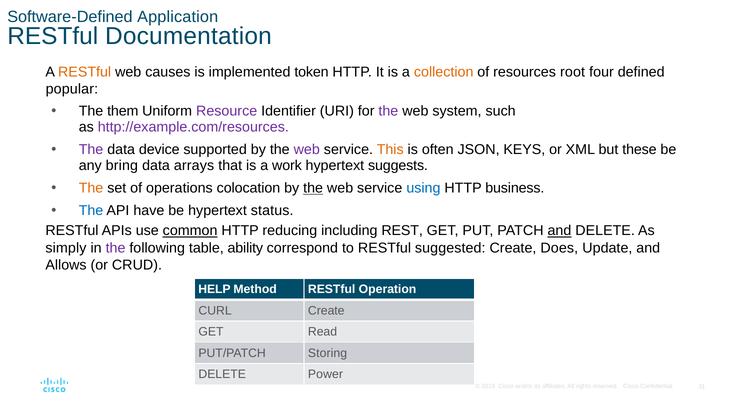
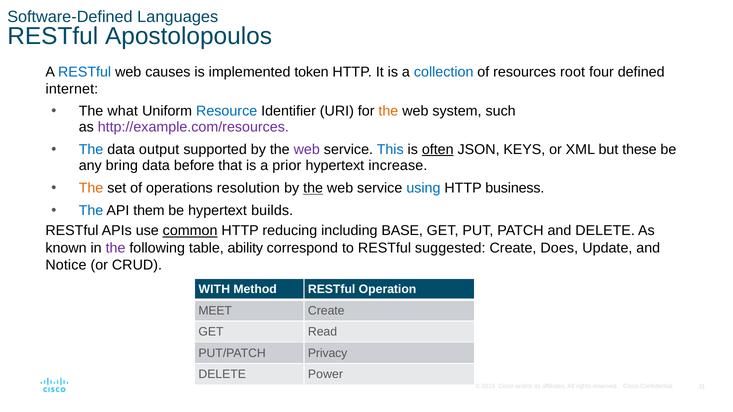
Application: Application -> Languages
Documentation: Documentation -> Apostolopoulos
RESTful at (85, 72) colour: orange -> blue
collection colour: orange -> blue
popular: popular -> internet
them: them -> what
Resource colour: purple -> blue
the at (388, 111) colour: purple -> orange
The at (91, 150) colour: purple -> blue
device: device -> output
This colour: orange -> blue
often underline: none -> present
arrays: arrays -> before
work: work -> prior
suggests: suggests -> increase
colocation: colocation -> resolution
have: have -> them
status: status -> builds
REST: REST -> BASE
and at (559, 231) underline: present -> none
simply: simply -> known
Allows: Allows -> Notice
HELP: HELP -> WITH
CURL: CURL -> MEET
Storing: Storing -> Privacy
